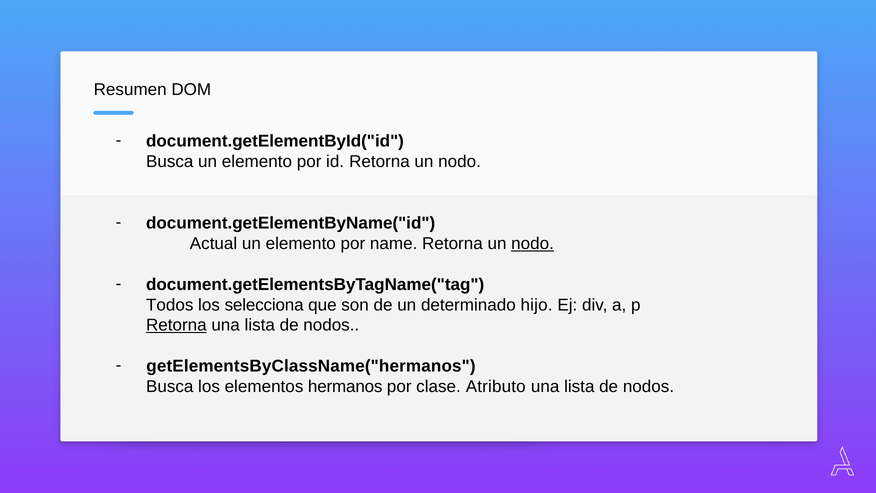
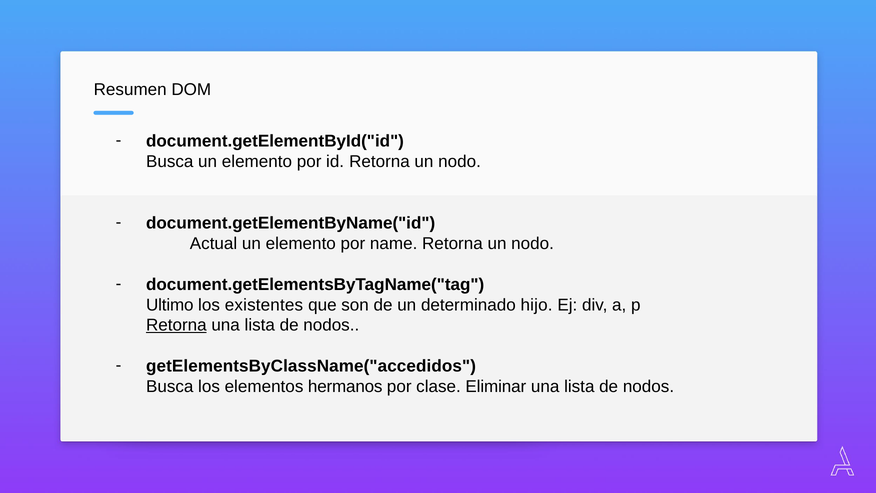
nodo at (533, 243) underline: present -> none
Todos: Todos -> Ultimo
selecciona: selecciona -> existentes
getElementsByClassName("hermanos: getElementsByClassName("hermanos -> getElementsByClassName("accedidos
Atributo: Atributo -> Eliminar
